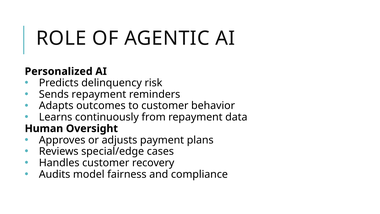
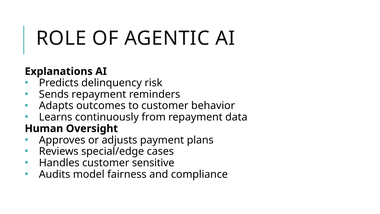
Personalized: Personalized -> Explanations
recovery: recovery -> sensitive
